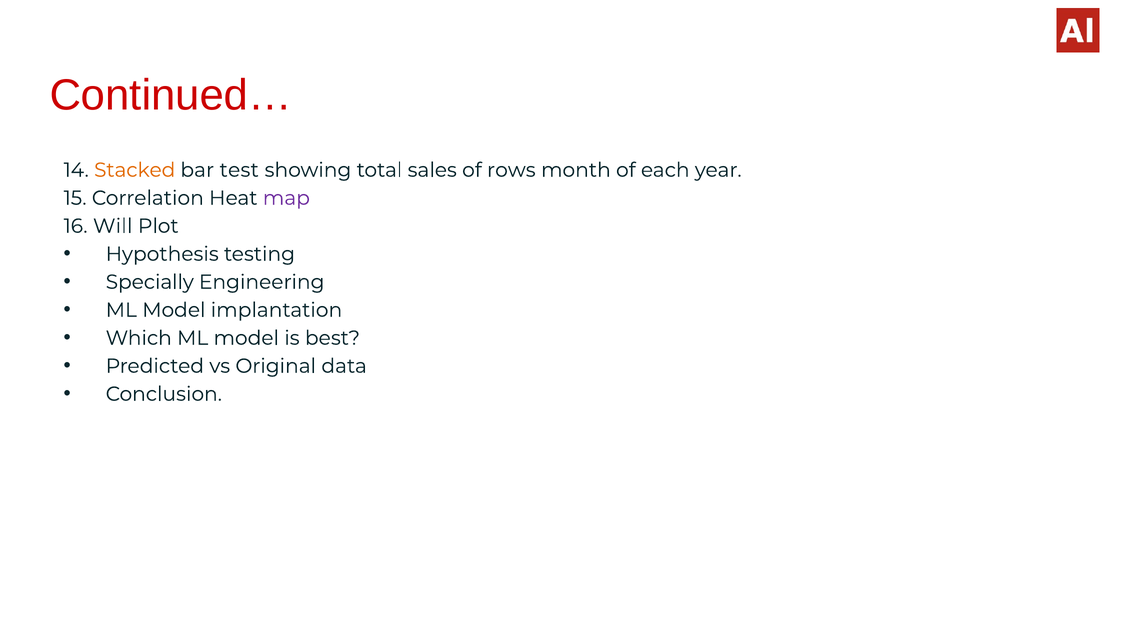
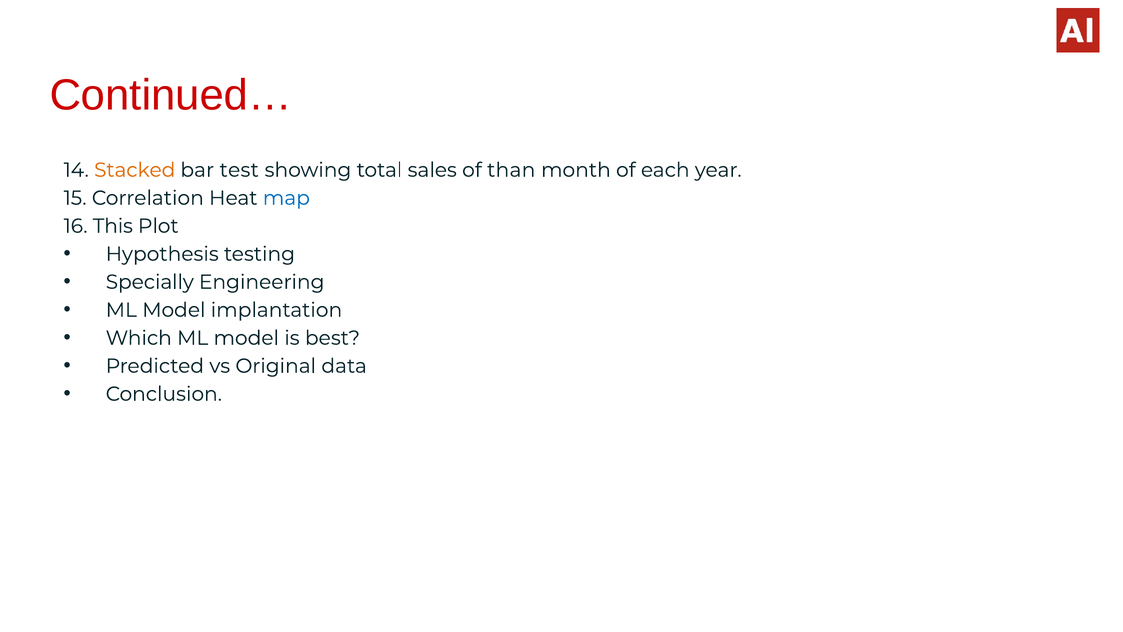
rows: rows -> than
map colour: purple -> blue
Will: Will -> This
